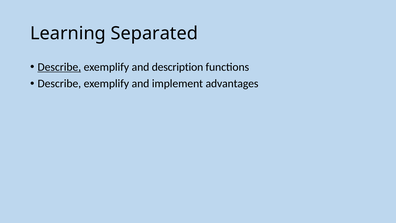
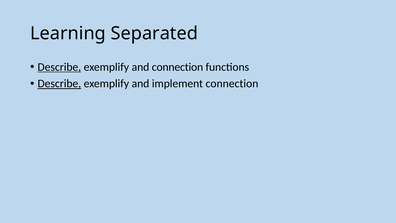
and description: description -> connection
Describe at (59, 84) underline: none -> present
implement advantages: advantages -> connection
